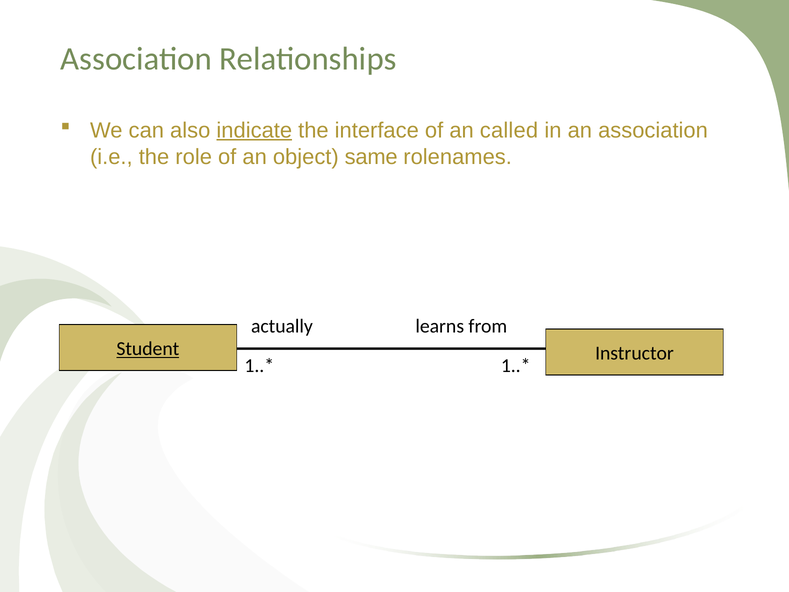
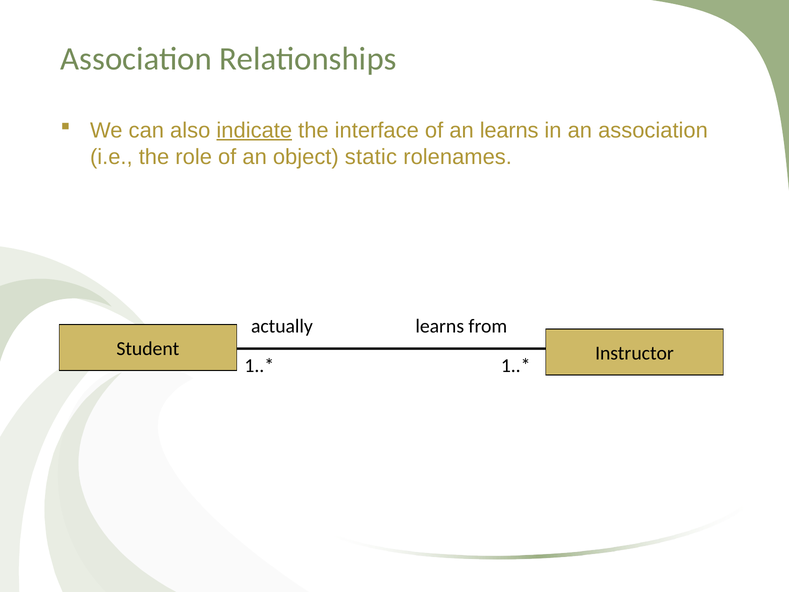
an called: called -> learns
same: same -> static
Student underline: present -> none
